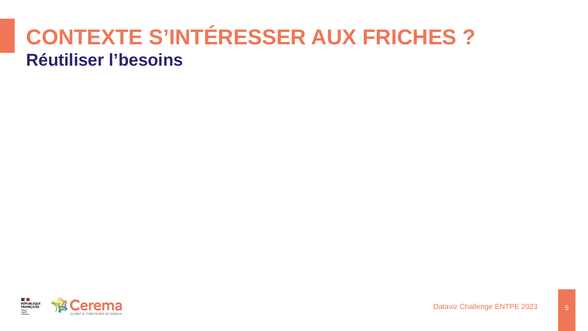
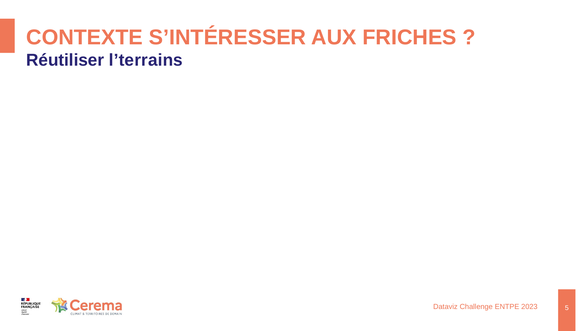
l’besoins: l’besoins -> l’terrains
